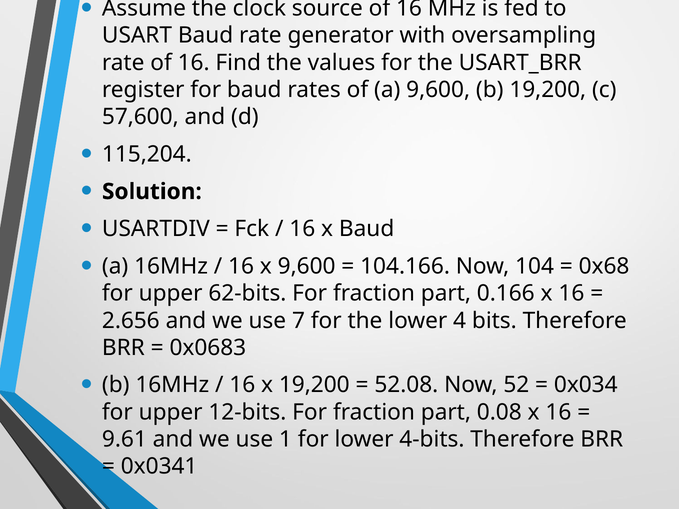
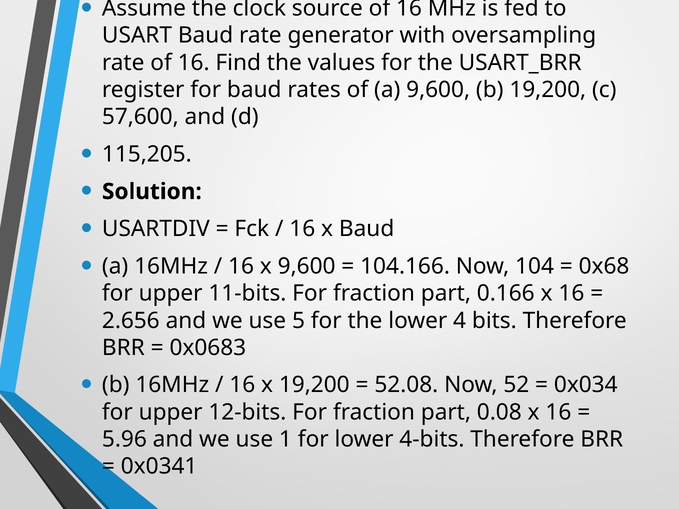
115,204: 115,204 -> 115,205
62-bits: 62-bits -> 11-bits
7: 7 -> 5
9.61: 9.61 -> 5.96
